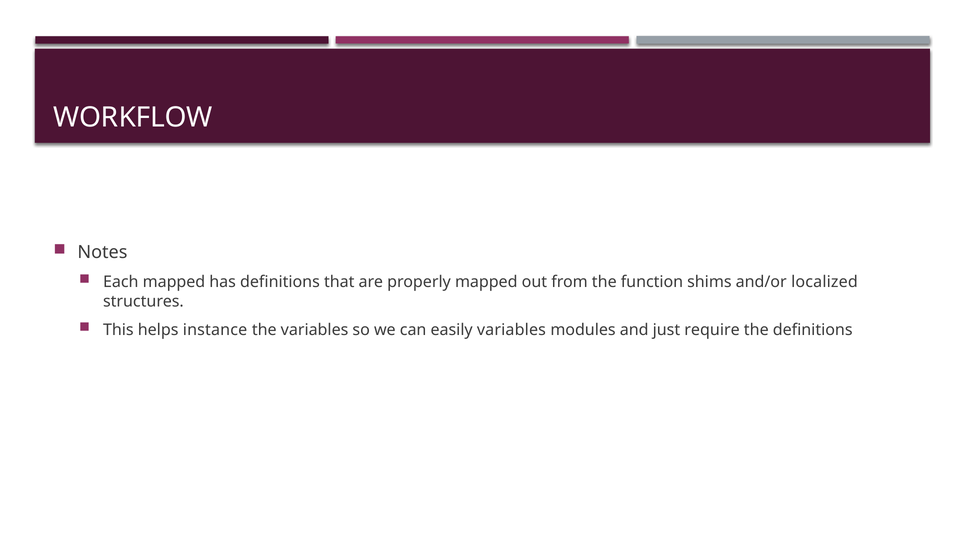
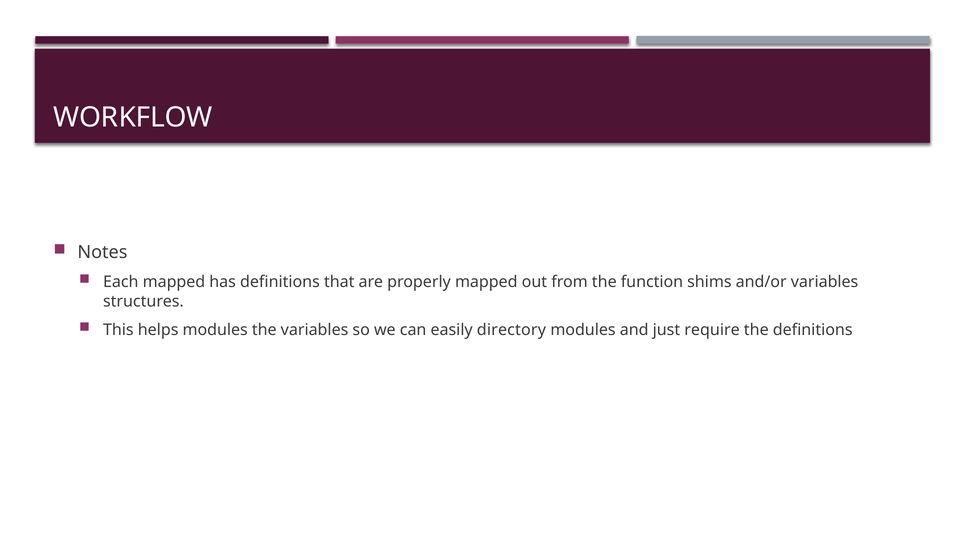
and/or localized: localized -> variables
helps instance: instance -> modules
easily variables: variables -> directory
